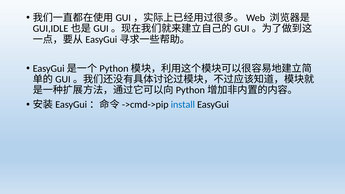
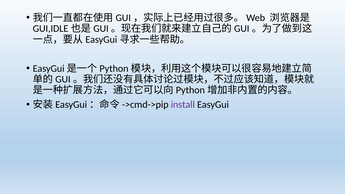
install colour: blue -> purple
